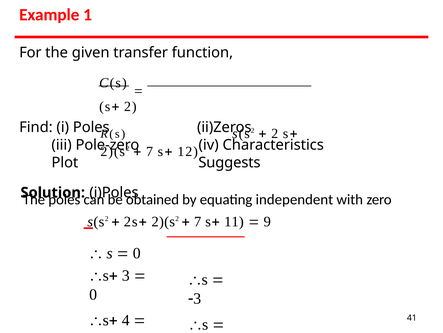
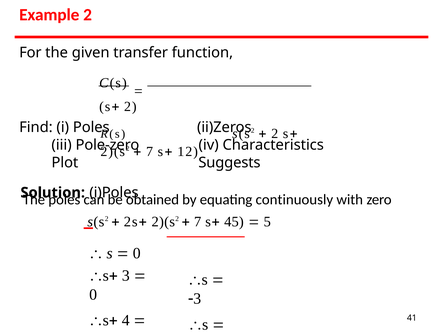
Example 1: 1 -> 2
independent: independent -> continuously
11: 11 -> 45
9: 9 -> 5
